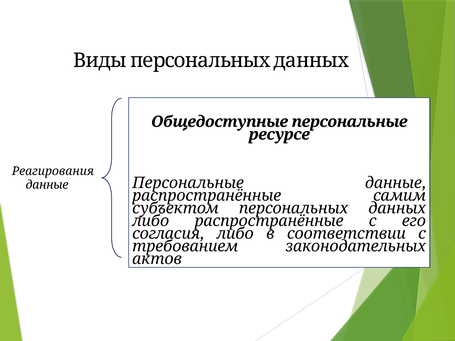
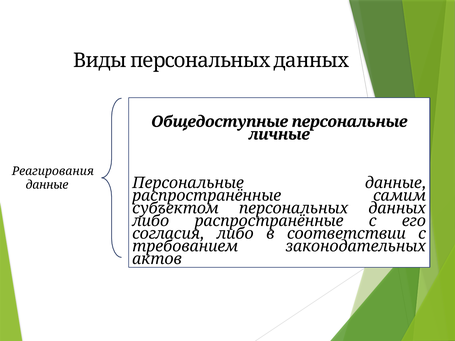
ресурсе: ресурсе -> личные
